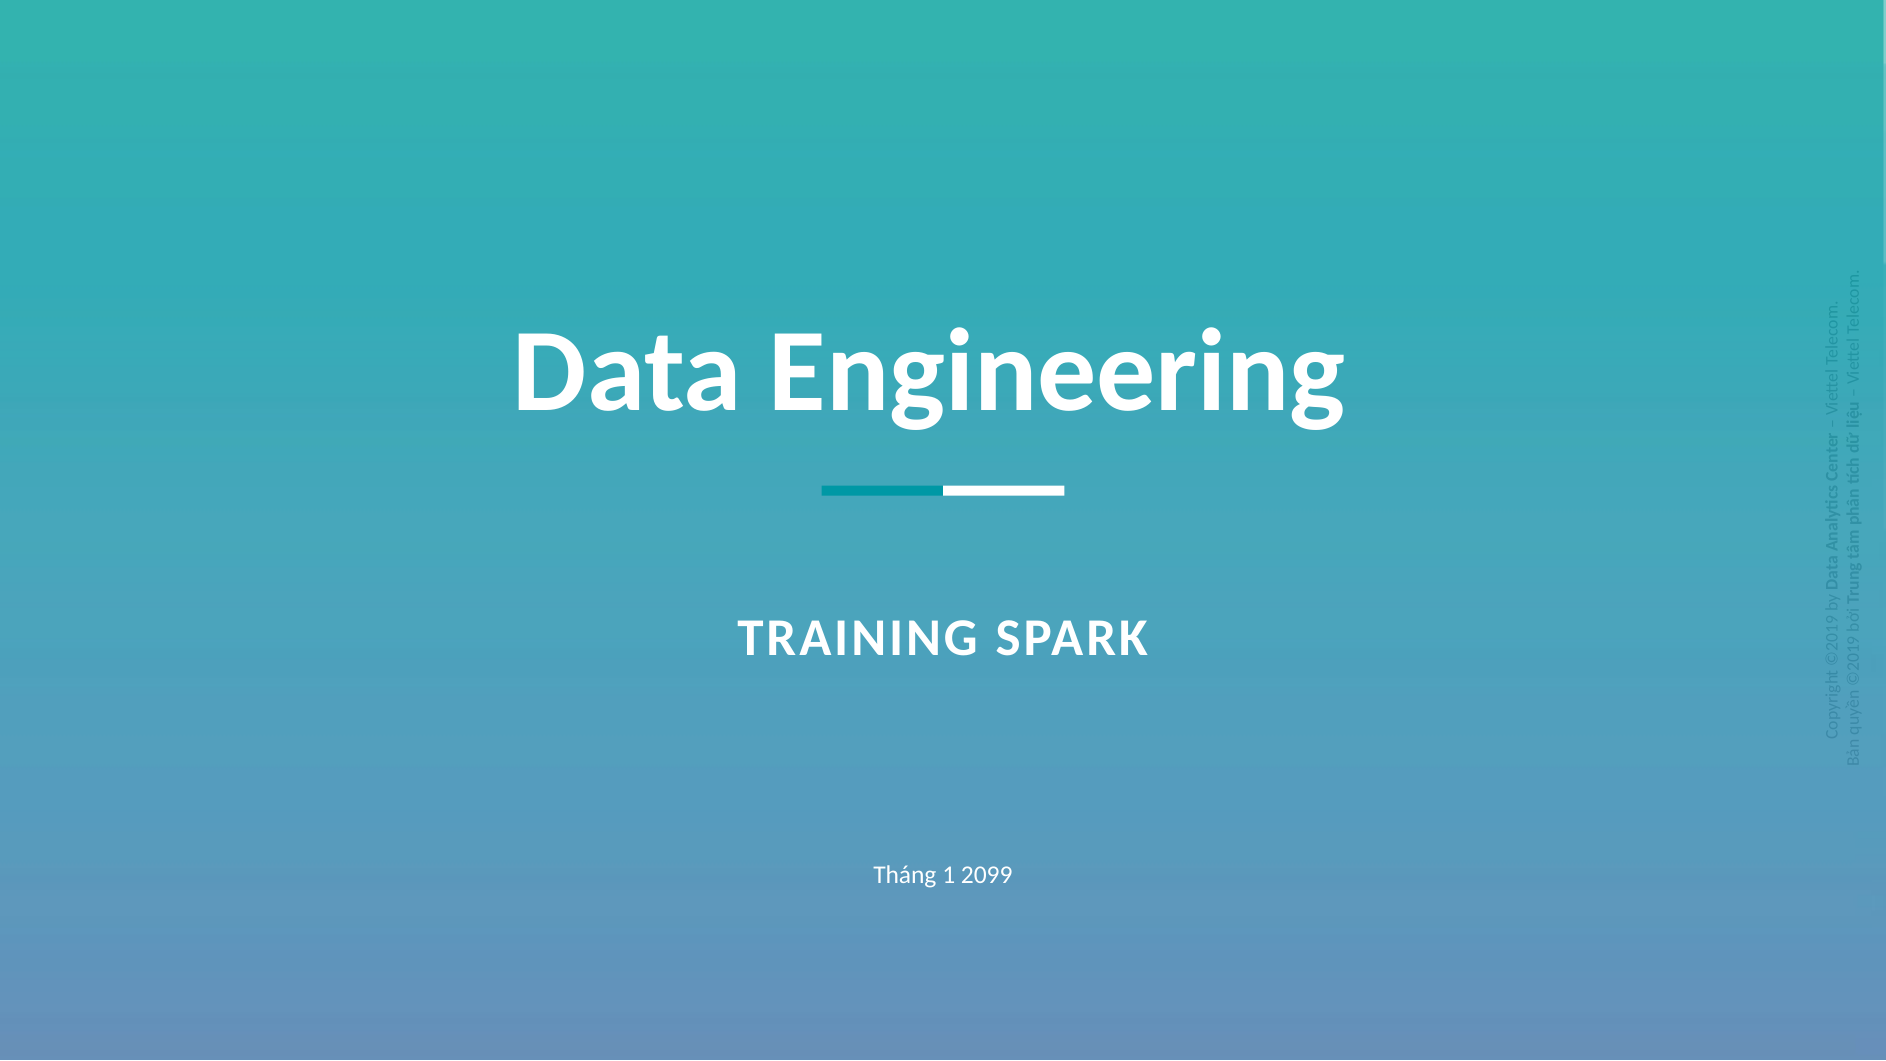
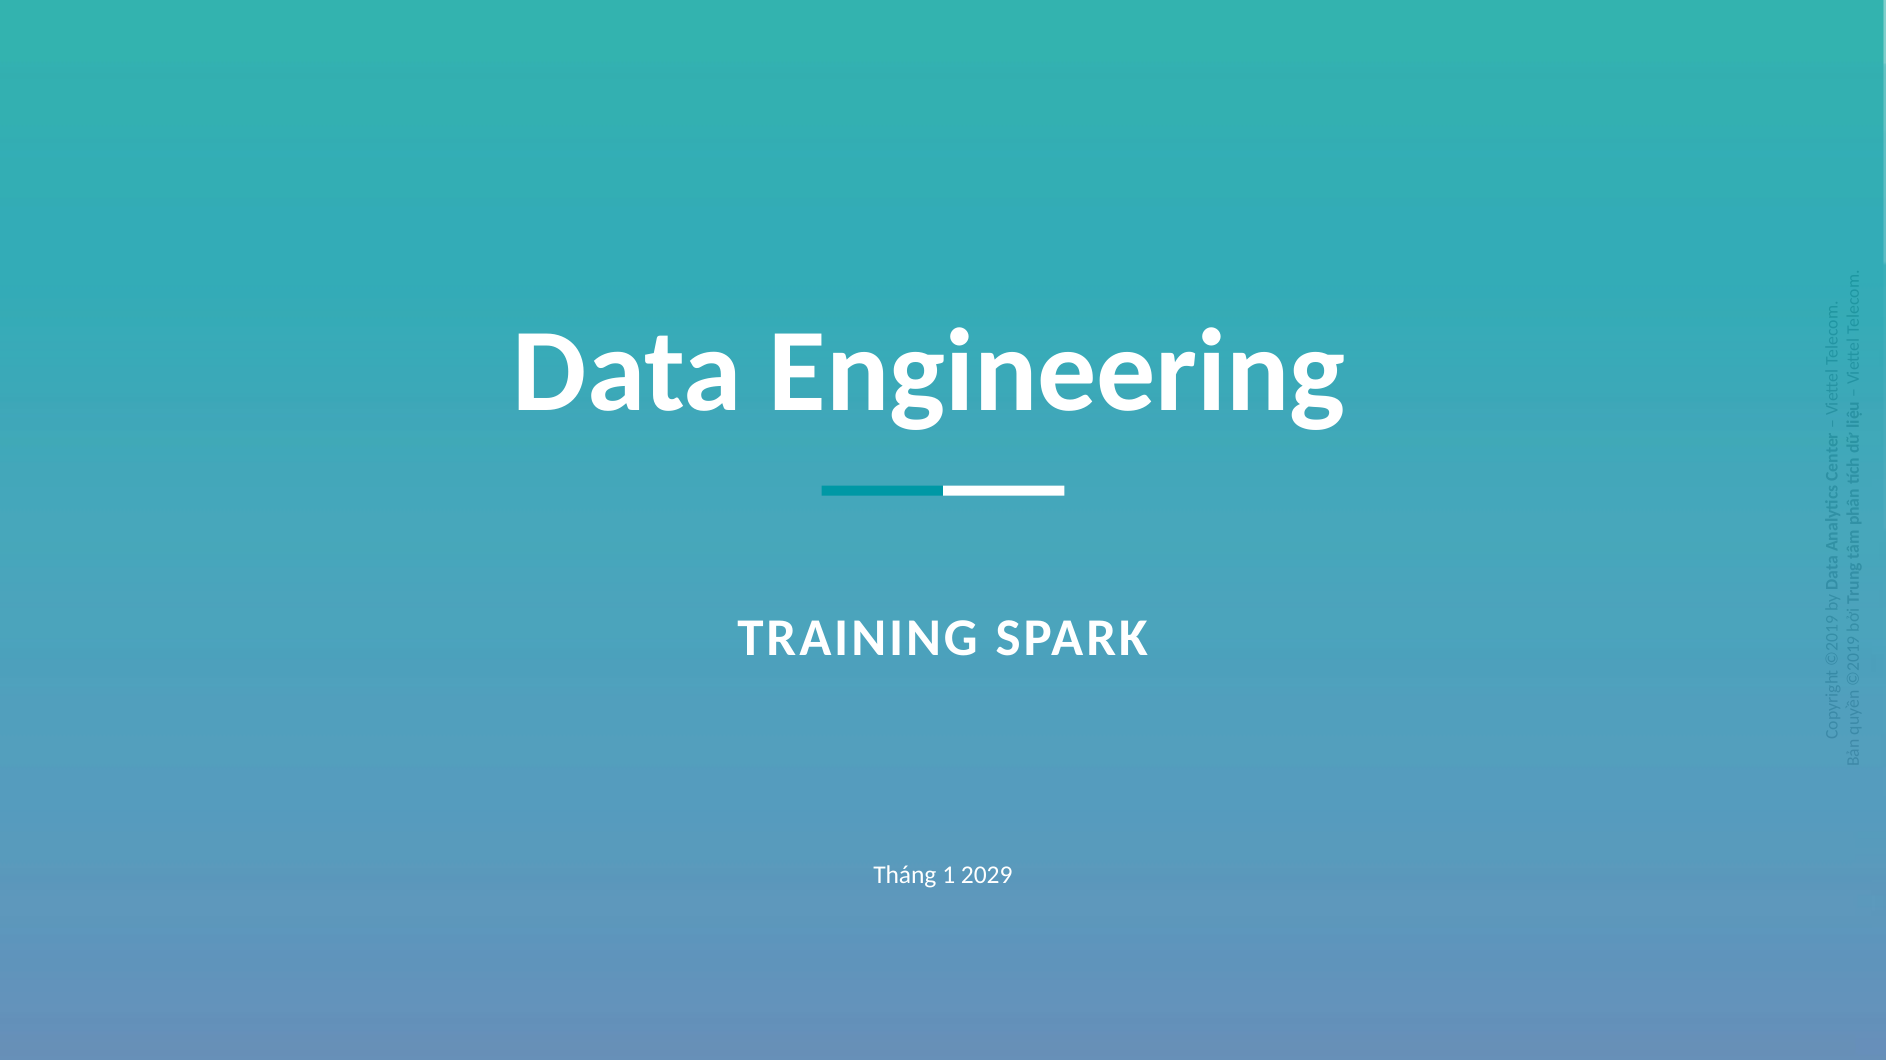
2099: 2099 -> 2029
